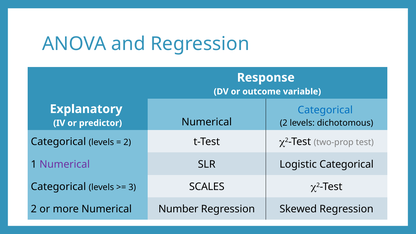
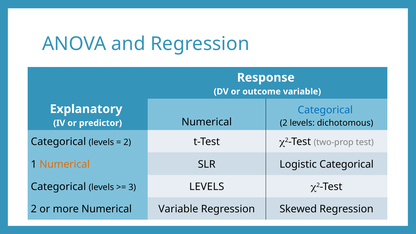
Numerical at (65, 164) colour: purple -> orange
3 SCALES: SCALES -> LEVELS
Numerical Number: Number -> Variable
